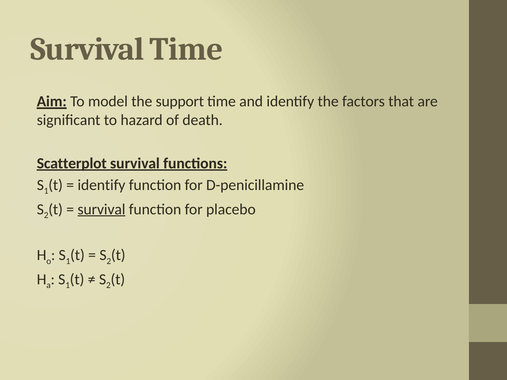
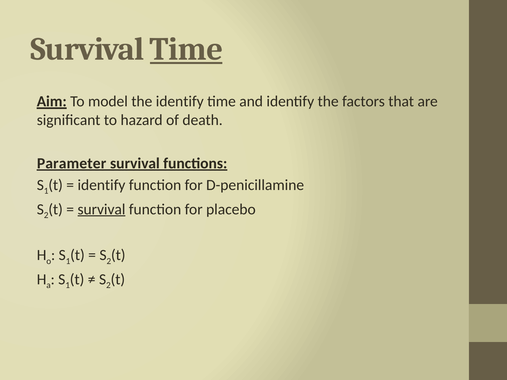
Time at (186, 49) underline: none -> present
the support: support -> identify
Scatterplot: Scatterplot -> Parameter
